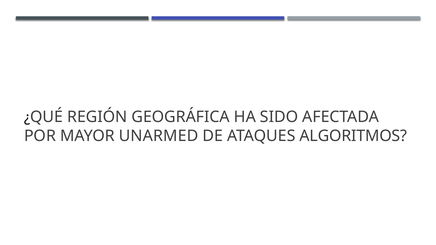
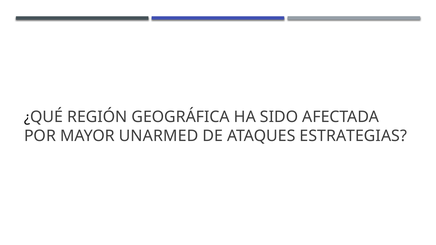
ALGORITMOS: ALGORITMOS -> ESTRATEGIAS
